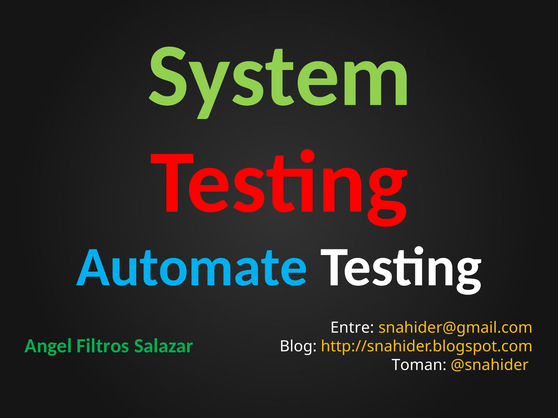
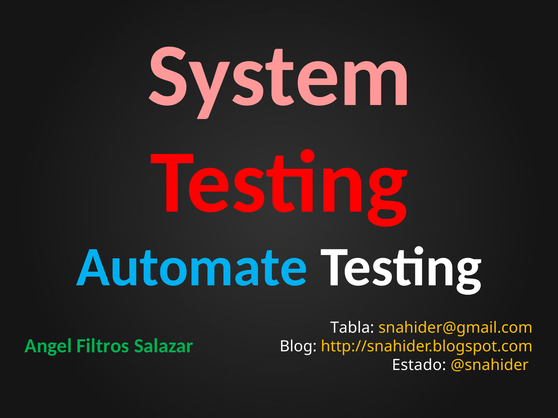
System colour: light green -> pink
Entre: Entre -> Tabla
Toman: Toman -> Estado
